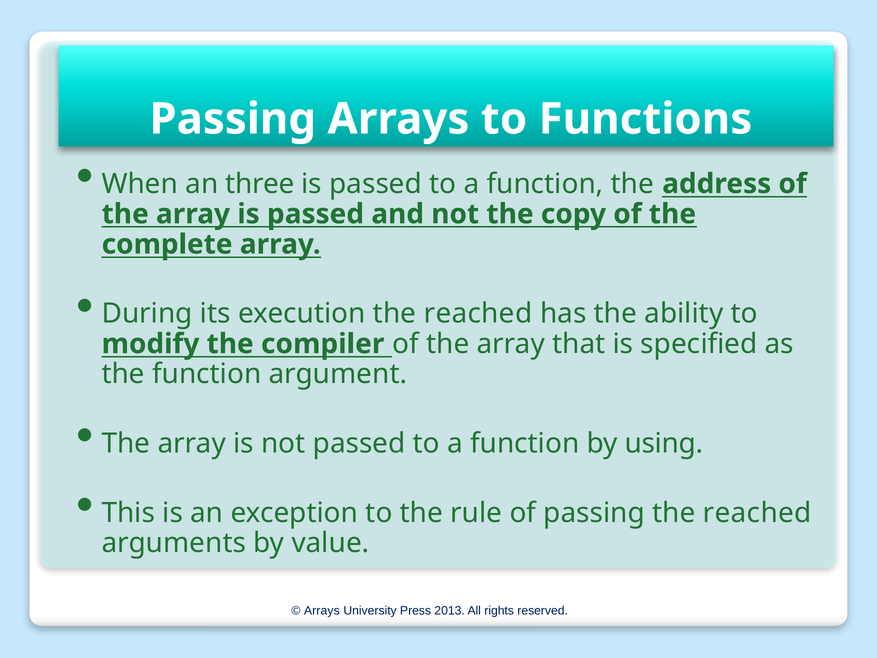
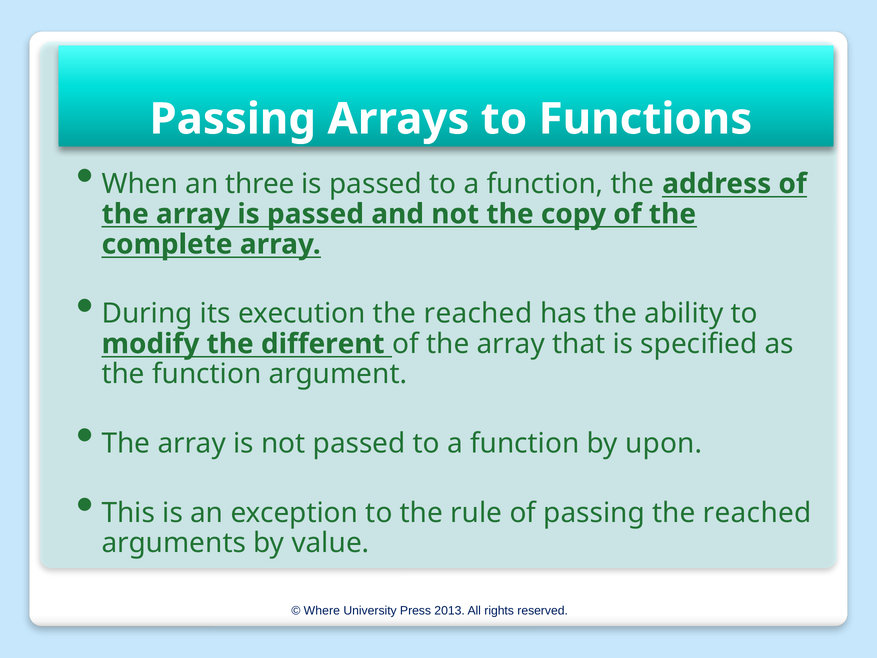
compiler: compiler -> different
using: using -> upon
Arrays at (322, 610): Arrays -> Where
